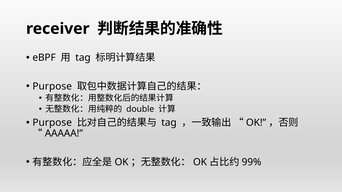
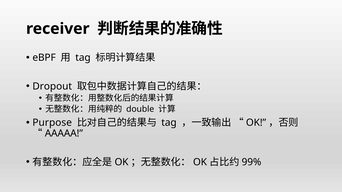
Purpose at (52, 87): Purpose -> Dropout
